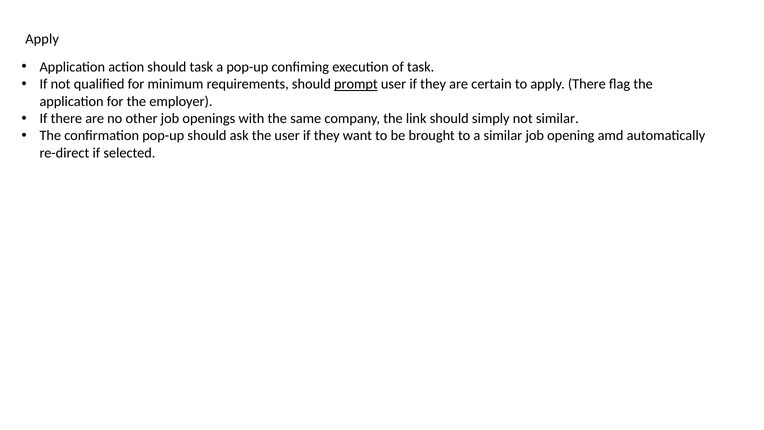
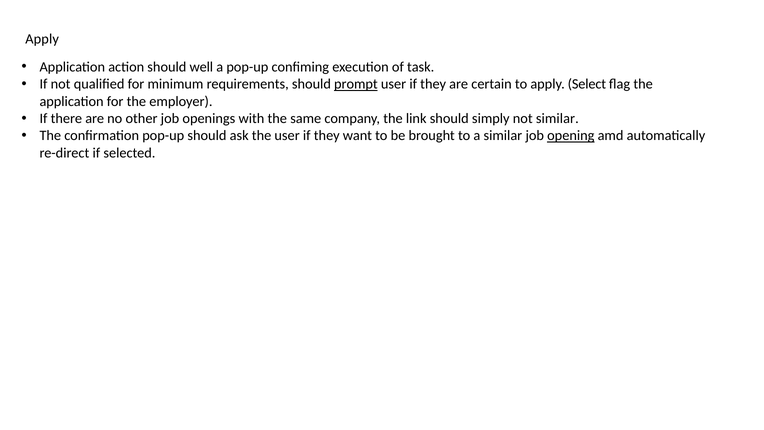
should task: task -> well
apply There: There -> Select
opening underline: none -> present
